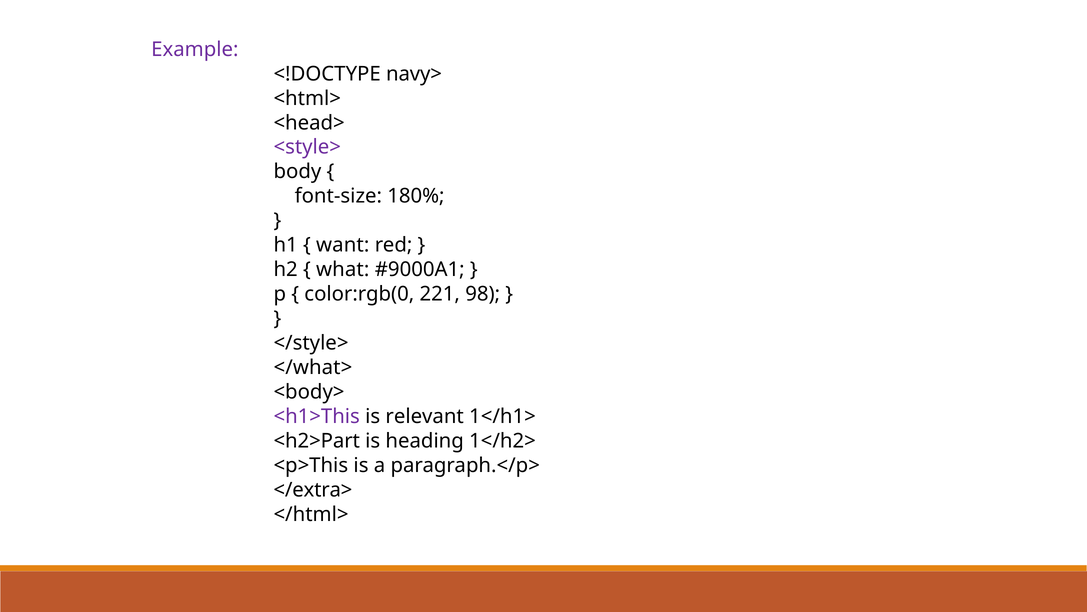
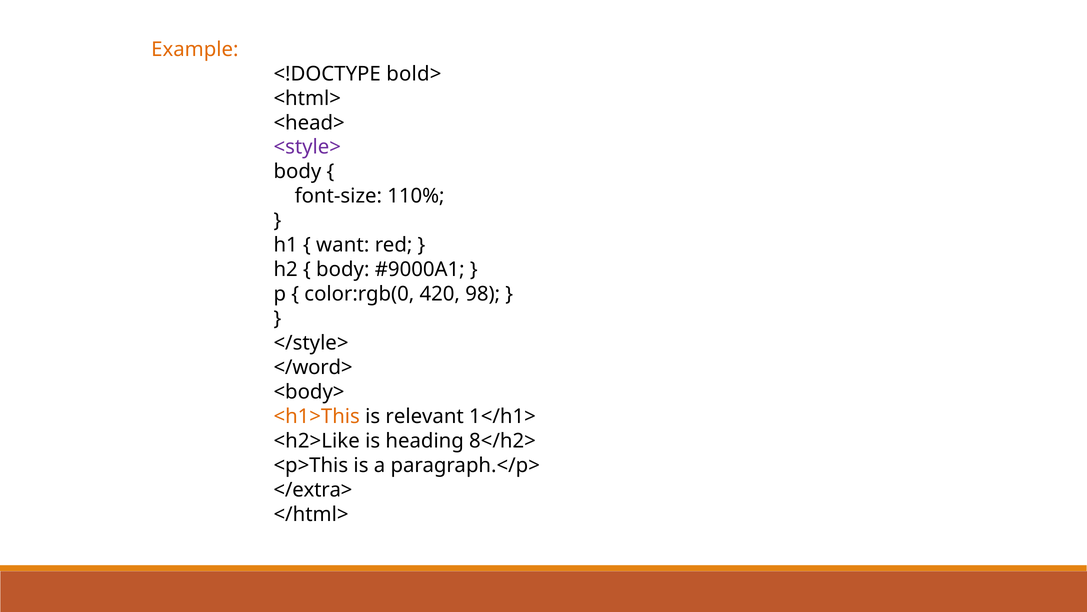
Example colour: purple -> orange
navy>: navy> -> bold>
180%: 180% -> 110%
what at (343, 269): what -> body
221: 221 -> 420
</what>: </what> -> </word>
<h1>This colour: purple -> orange
<h2>Part: <h2>Part -> <h2>Like
1</h2>: 1</h2> -> 8</h2>
